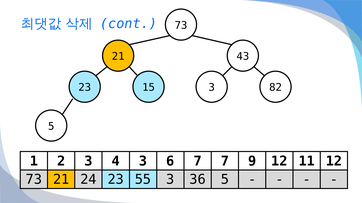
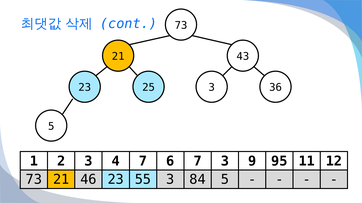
15: 15 -> 25
82: 82 -> 36
4 3: 3 -> 7
7 7: 7 -> 3
9 12: 12 -> 95
24: 24 -> 46
36: 36 -> 84
